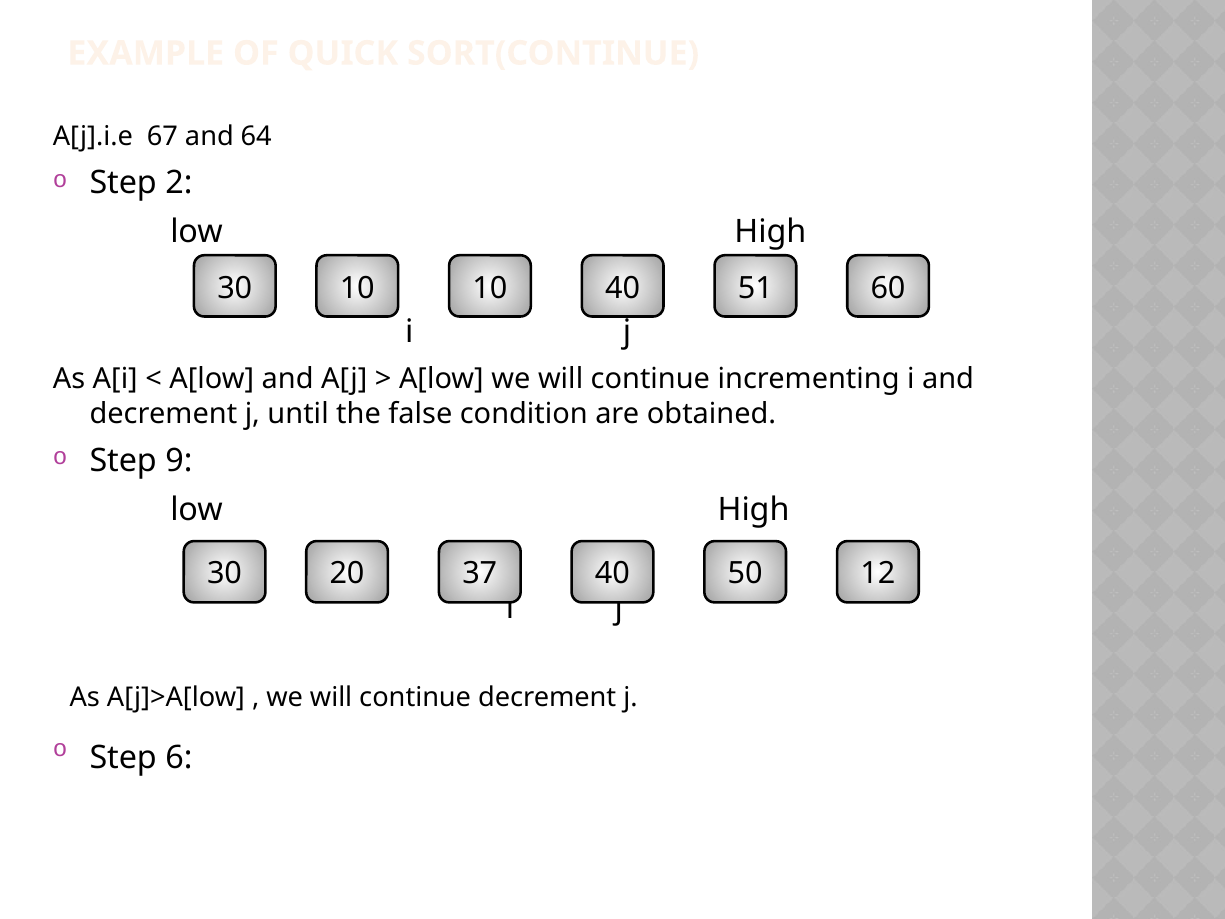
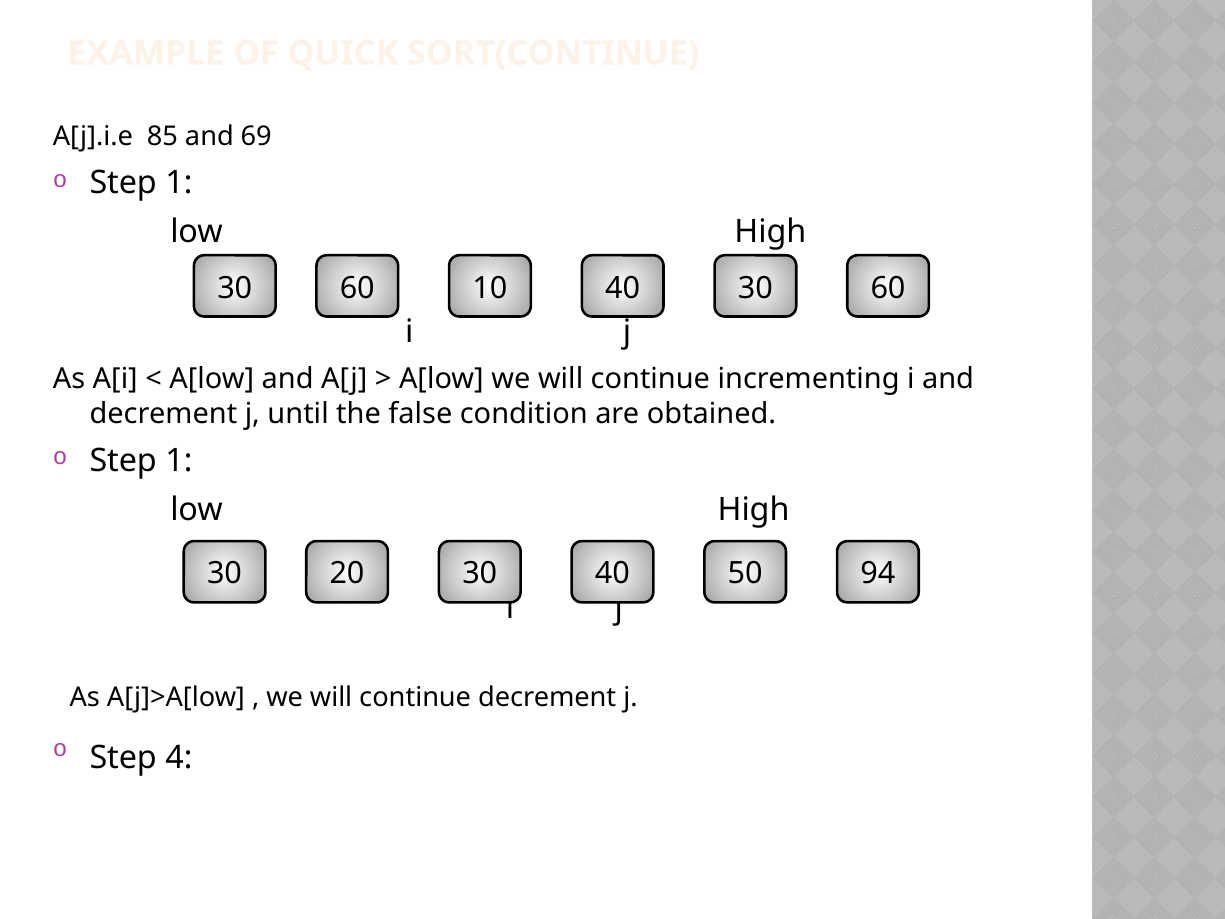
67: 67 -> 85
64: 64 -> 69
2 at (179, 183): 2 -> 1
10 at (357, 288): 10 -> 60
40 51: 51 -> 30
9 at (179, 461): 9 -> 1
20 37: 37 -> 30
12: 12 -> 94
6: 6 -> 4
